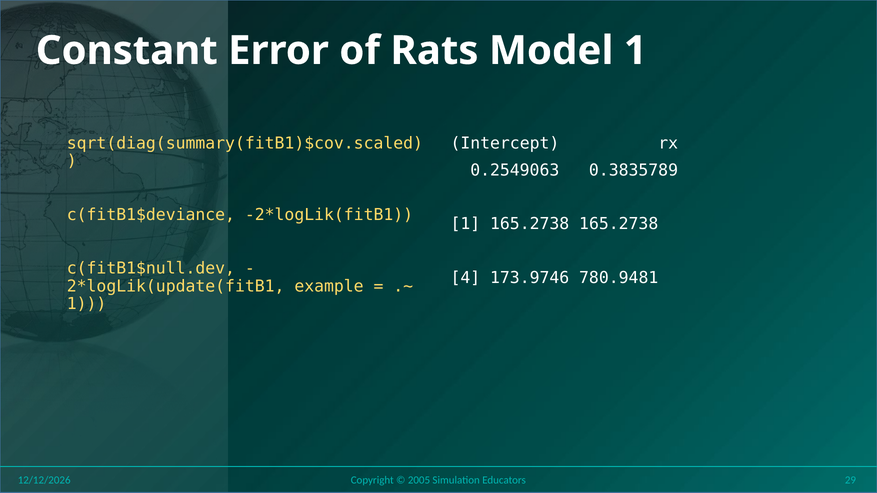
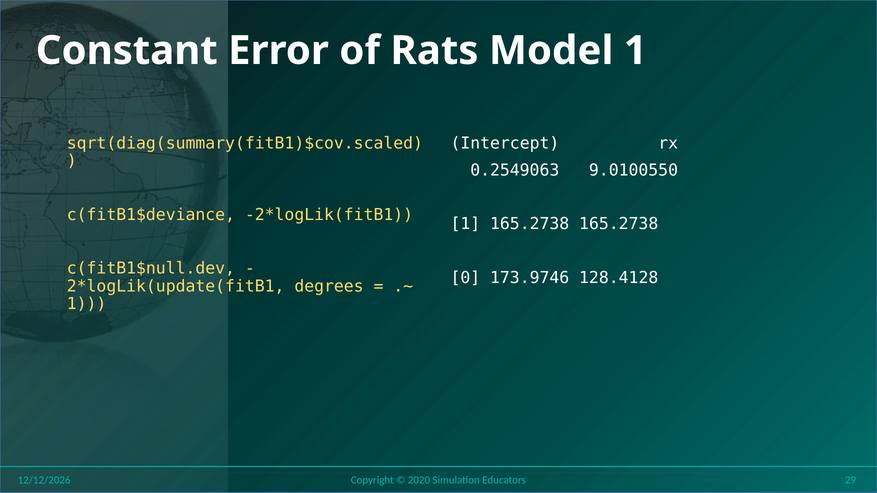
0.3835789: 0.3835789 -> 9.0100550
4: 4 -> 0
780.9481: 780.9481 -> 128.4128
example: example -> degrees
2005: 2005 -> 2020
